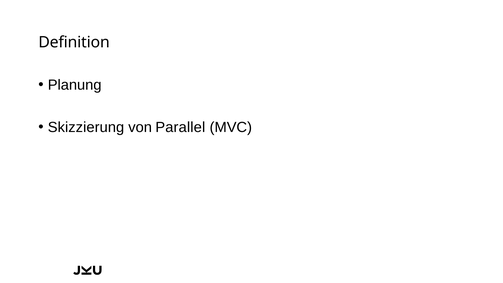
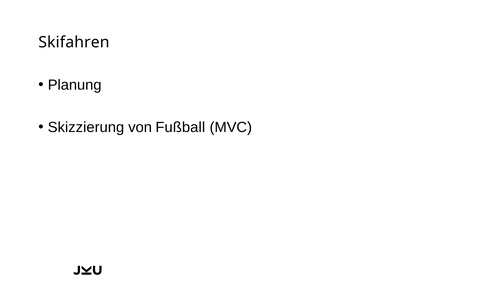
Definition: Definition -> Skifahren
Parallel: Parallel -> Fußball
